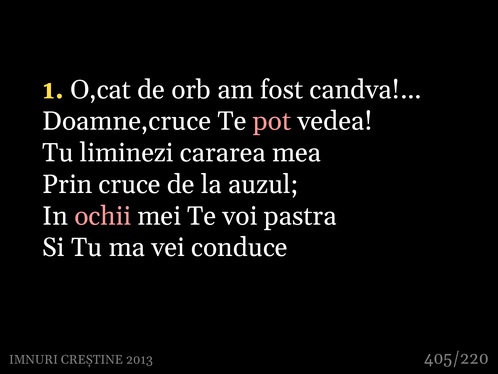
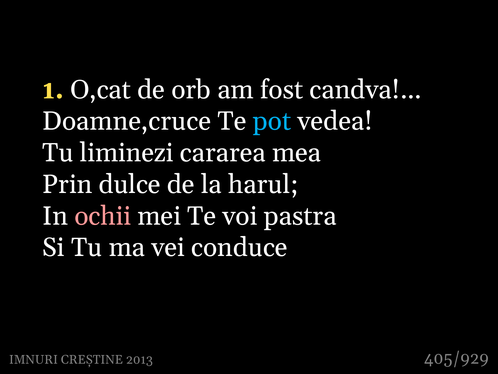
pot colour: pink -> light blue
cruce: cruce -> dulce
auzul: auzul -> harul
405/220: 405/220 -> 405/929
